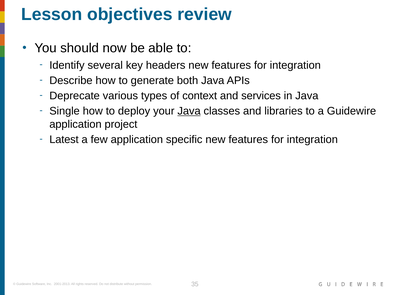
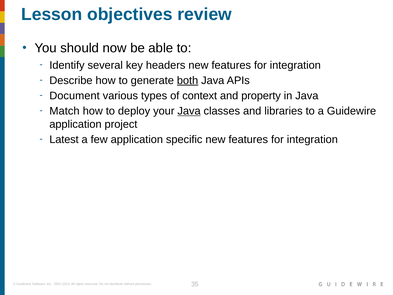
both underline: none -> present
Deprecate: Deprecate -> Document
services: services -> property
Single: Single -> Match
